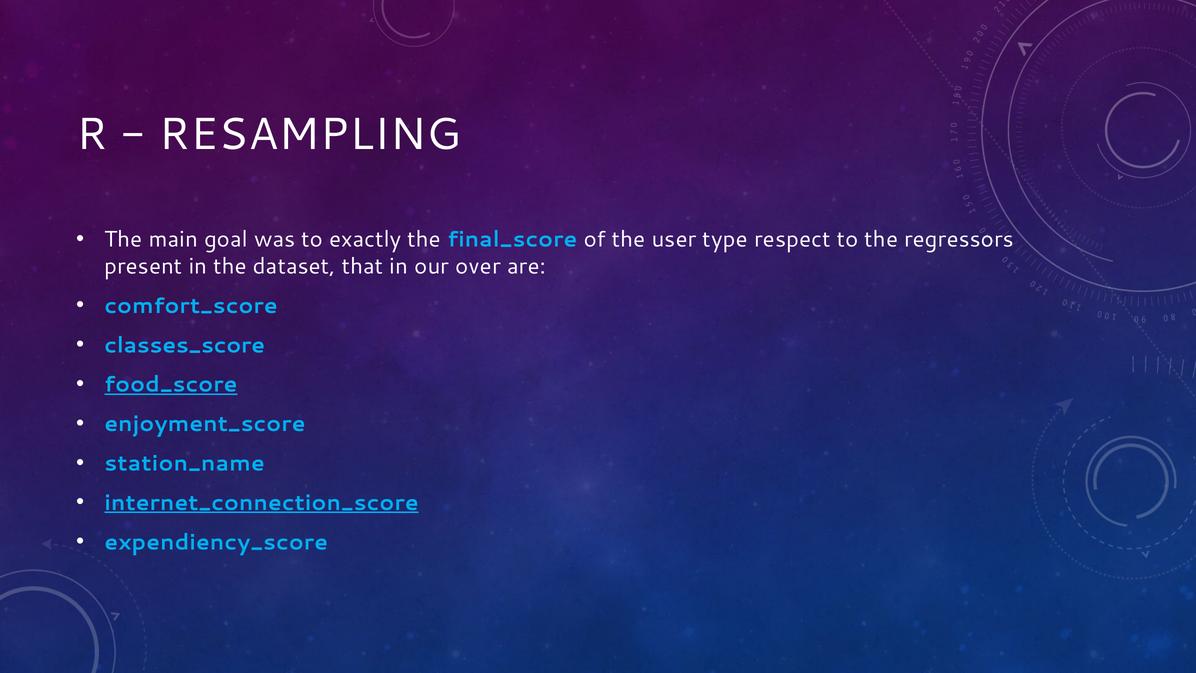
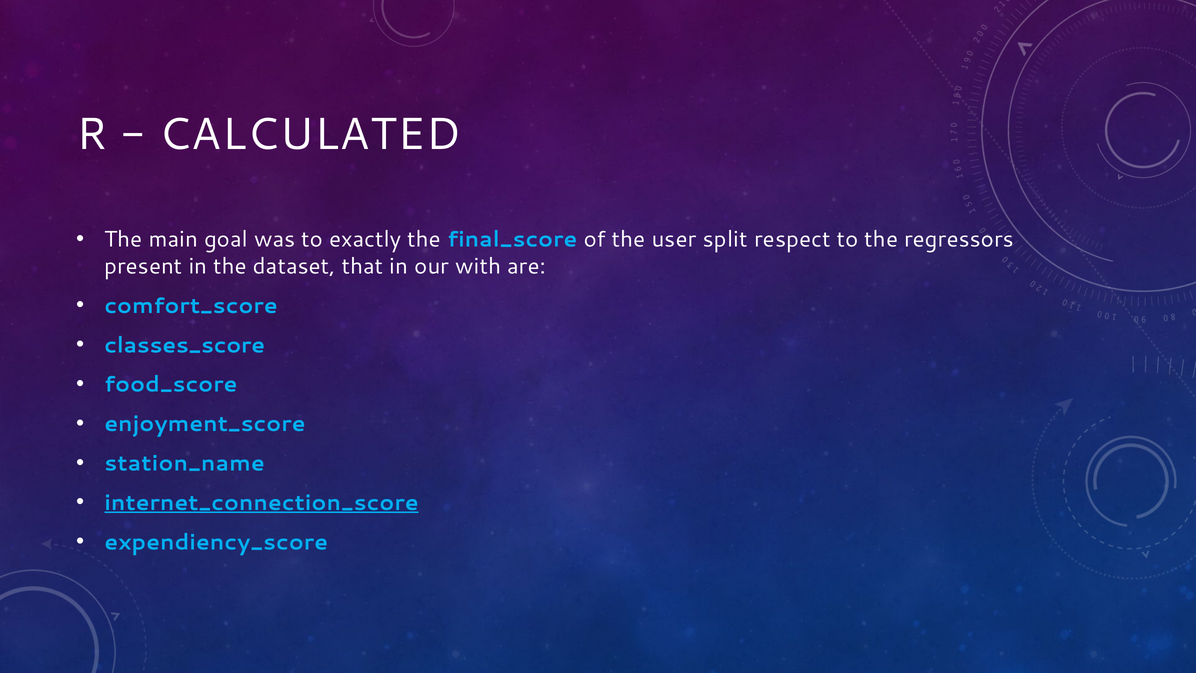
RESAMPLING: RESAMPLING -> CALCULATED
type: type -> split
over: over -> with
food_score underline: present -> none
